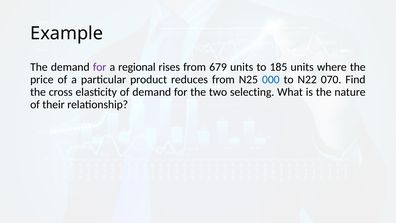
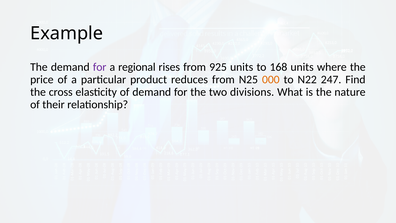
679: 679 -> 925
185: 185 -> 168
000 colour: blue -> orange
070: 070 -> 247
selecting: selecting -> divisions
